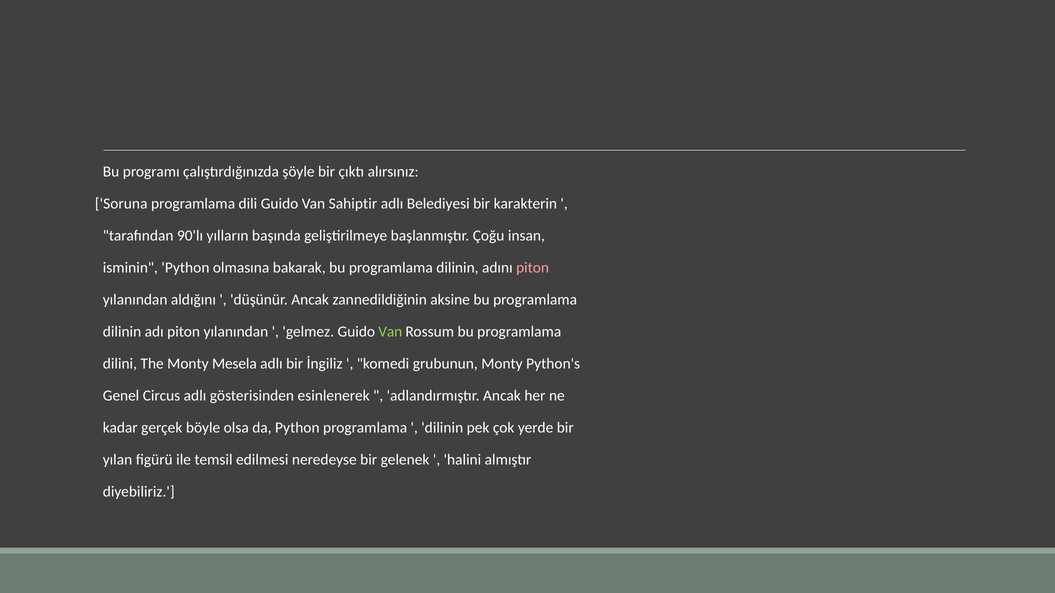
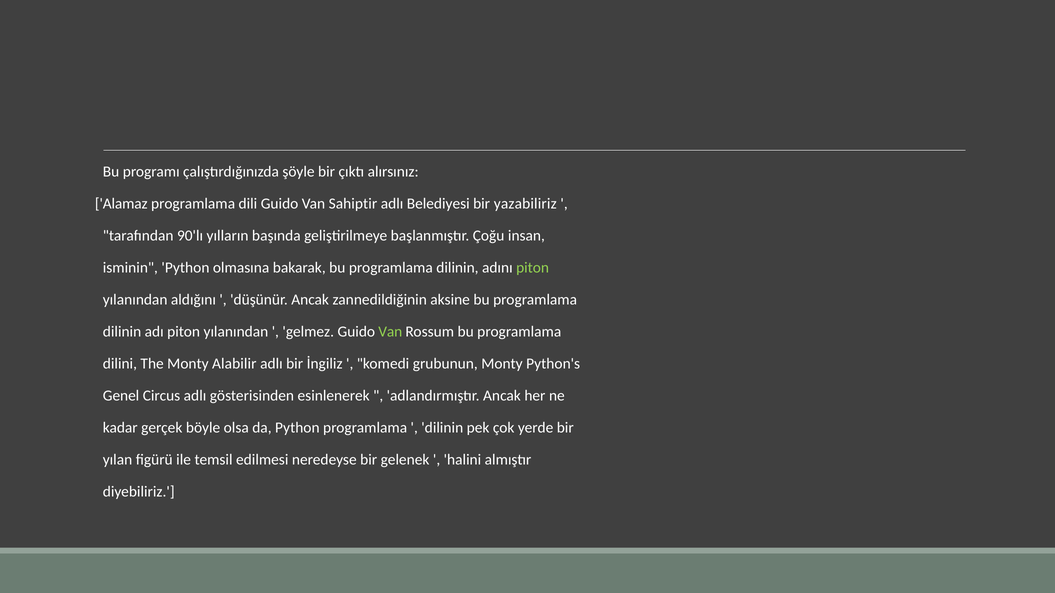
Soruna: Soruna -> Alamaz
karakterin: karakterin -> yazabiliriz
piton at (533, 268) colour: pink -> light green
Mesela: Mesela -> Alabilir
